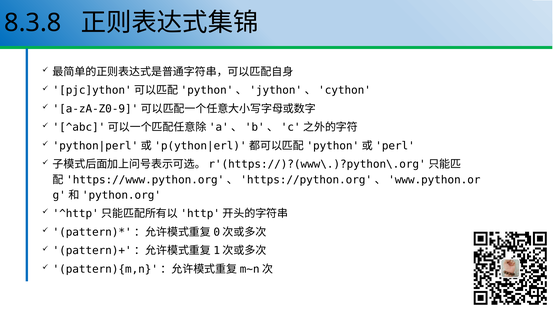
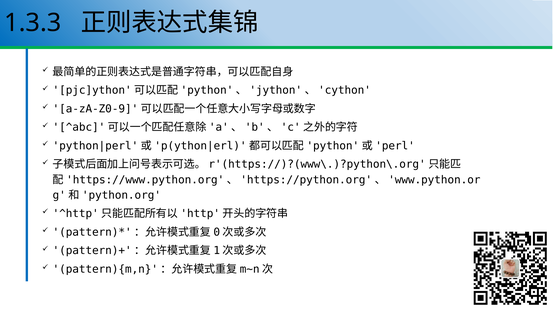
8.3.8: 8.3.8 -> 1.3.3
